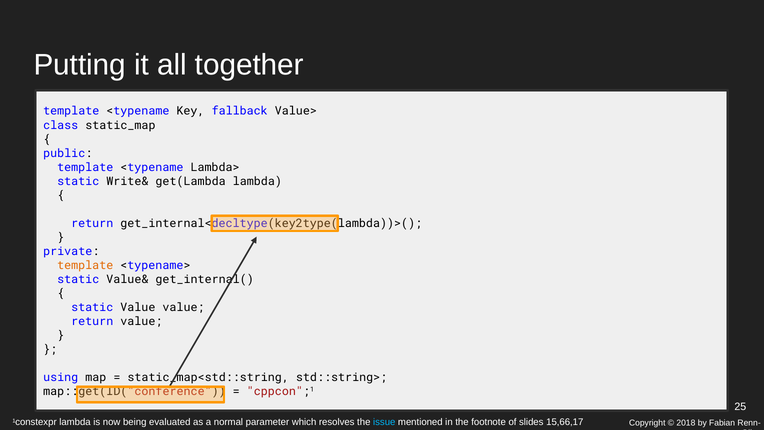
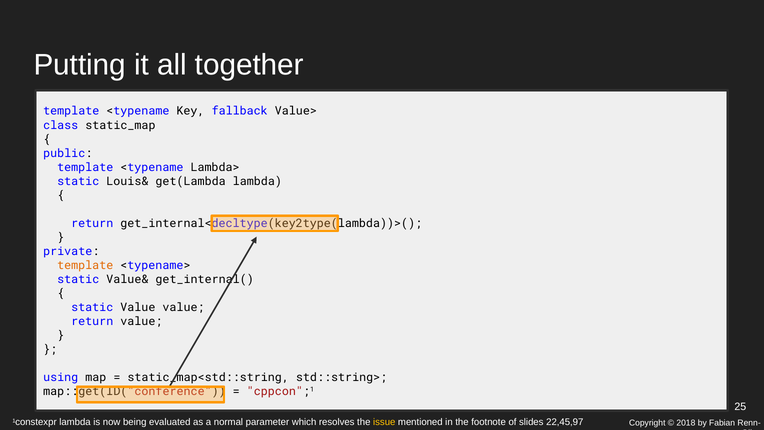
Write&: Write& -> Louis&
issue colour: light blue -> yellow
15,66,17: 15,66,17 -> 22,45,97
